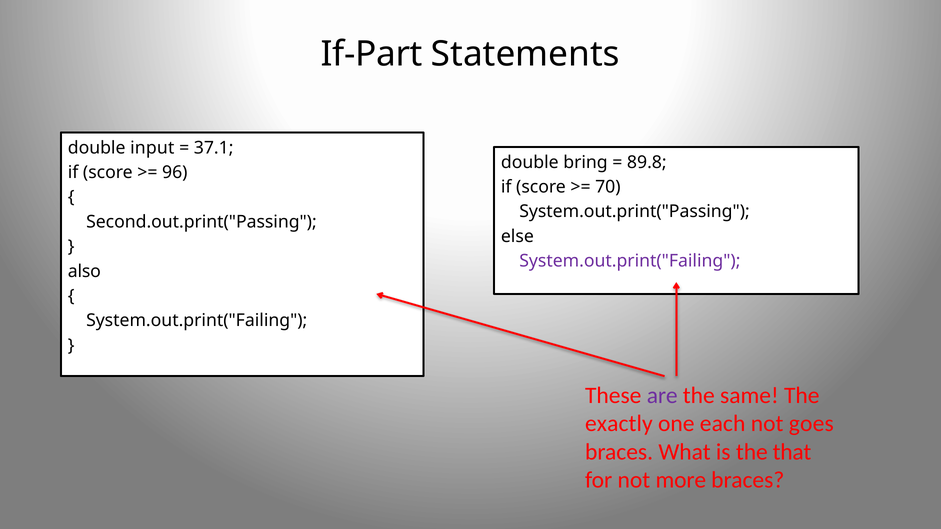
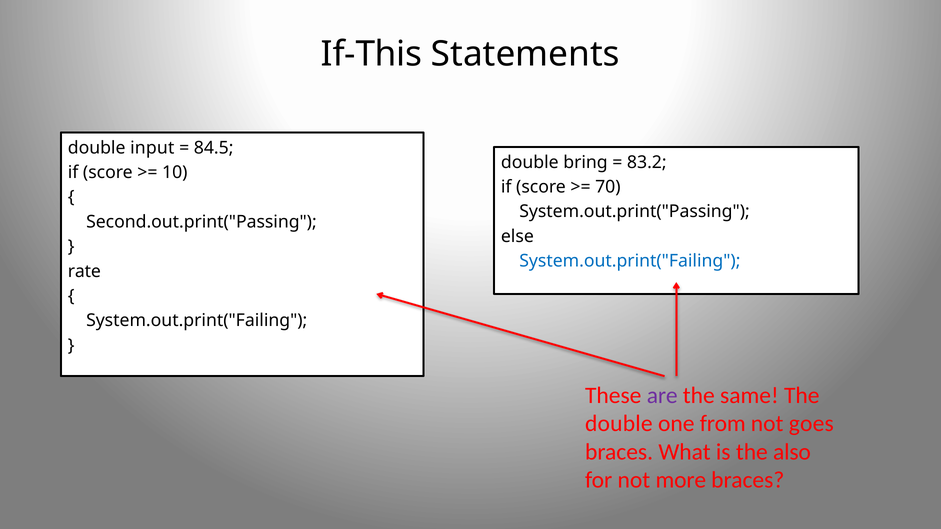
If-Part: If-Part -> If-This
37.1: 37.1 -> 84.5
89.8: 89.8 -> 83.2
96: 96 -> 10
System.out.print("Failing at (630, 261) colour: purple -> blue
also: also -> rate
exactly at (619, 424): exactly -> double
each: each -> from
that: that -> also
